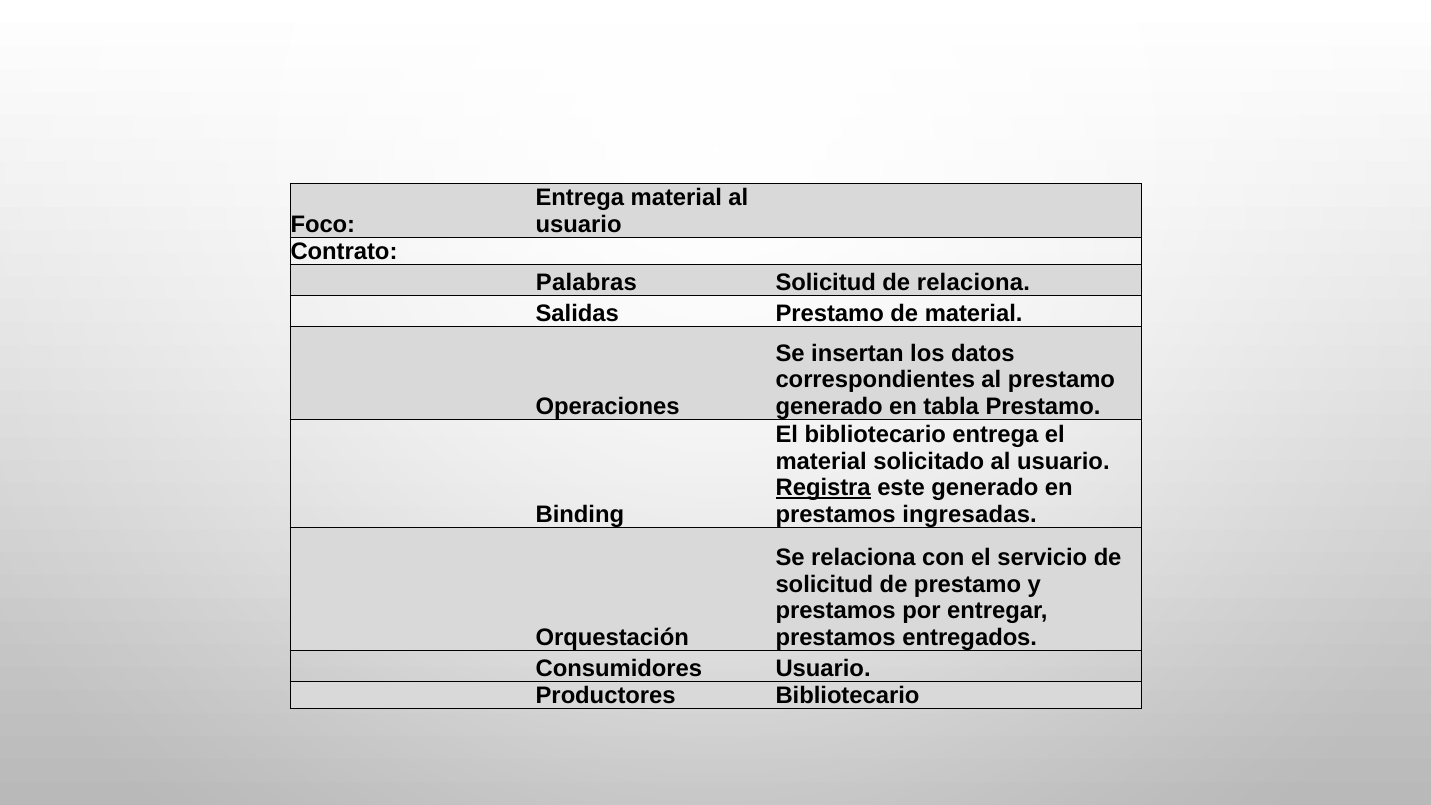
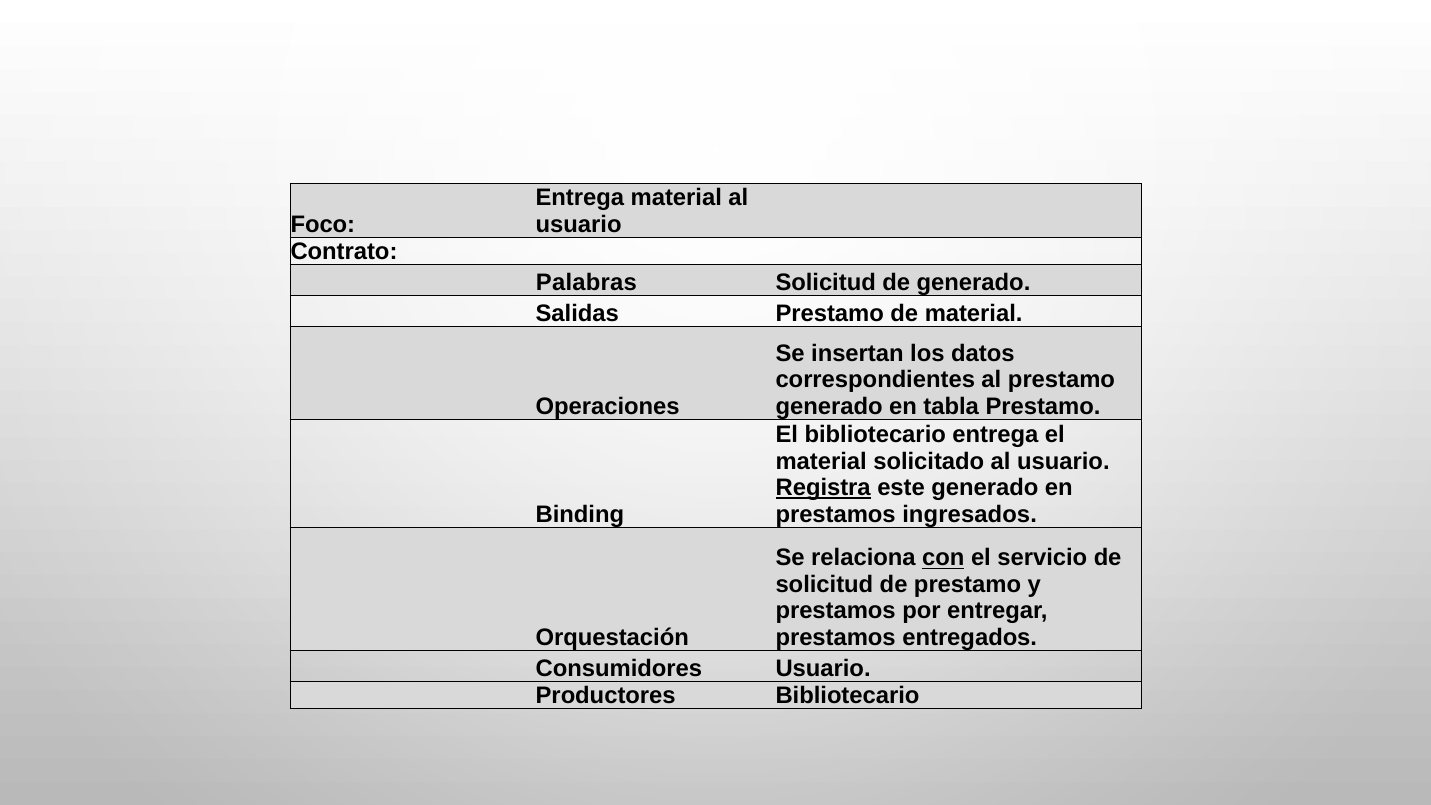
de relaciona: relaciona -> generado
ingresadas: ingresadas -> ingresados
con underline: none -> present
